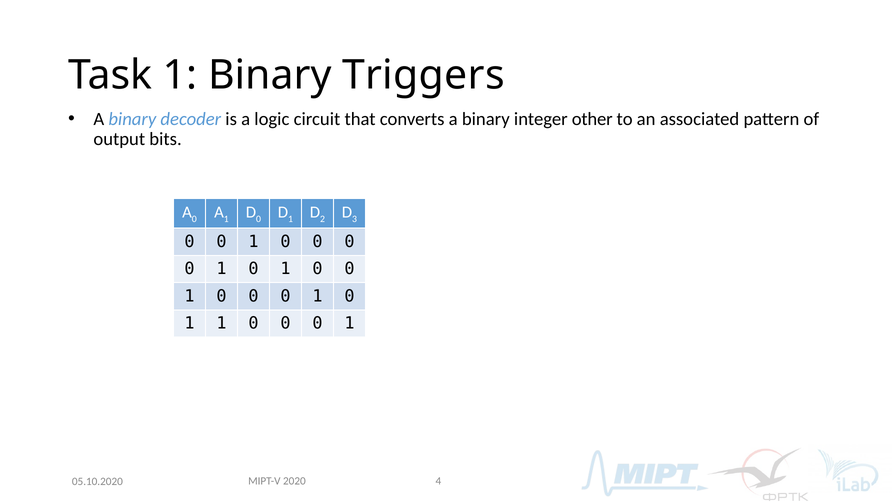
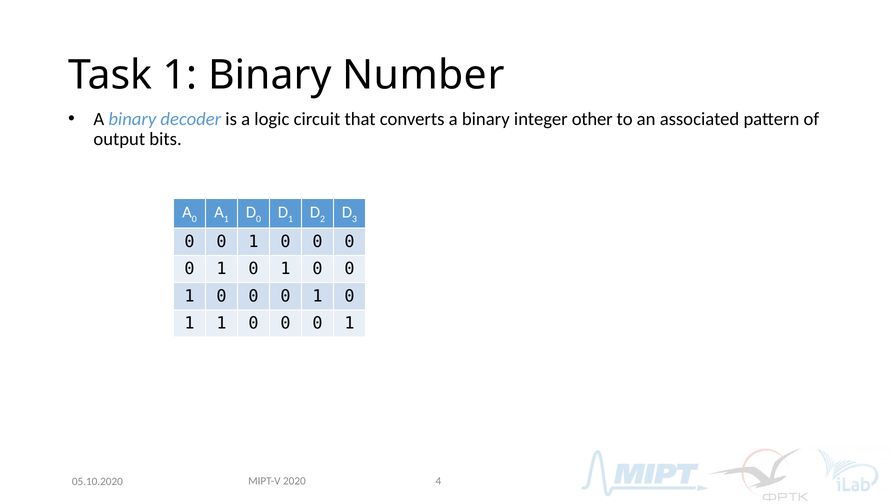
Triggers: Triggers -> Number
